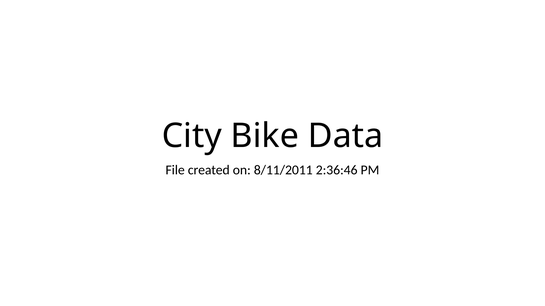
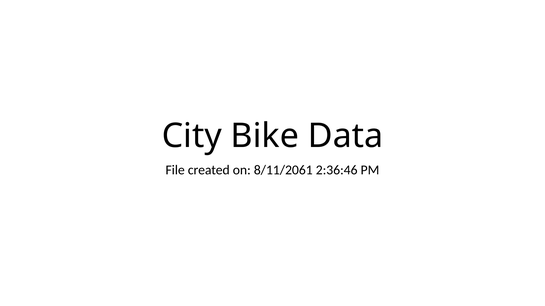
8/11/2011: 8/11/2011 -> 8/11/2061
